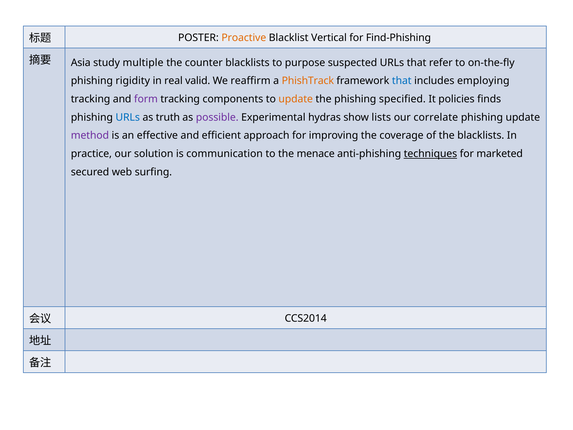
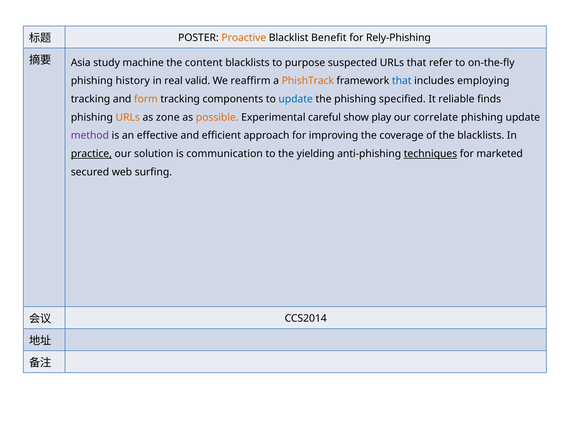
Vertical: Vertical -> Benefit
Find-Phishing: Find-Phishing -> Rely-Phishing
multiple: multiple -> machine
counter: counter -> content
rigidity: rigidity -> history
form colour: purple -> orange
update at (296, 99) colour: orange -> blue
policies: policies -> reliable
URLs at (128, 117) colour: blue -> orange
truth: truth -> zone
possible colour: purple -> orange
hydras: hydras -> careful
lists: lists -> play
practice underline: none -> present
menace: menace -> yielding
